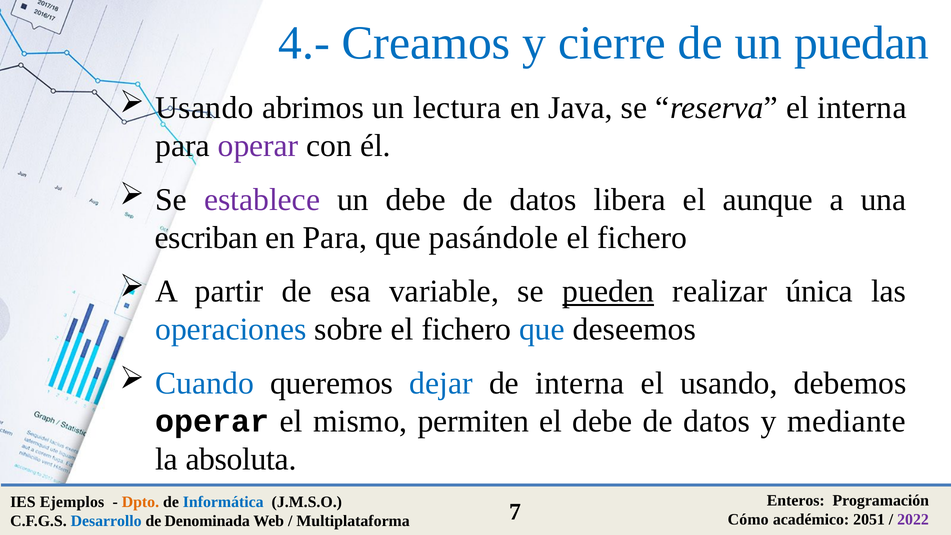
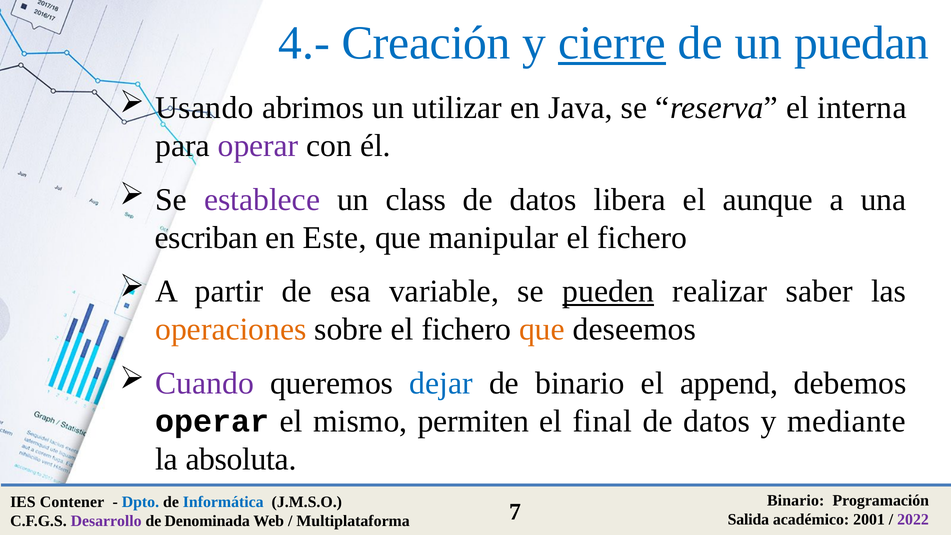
Creamos: Creamos -> Creación
cierre underline: none -> present
lectura: lectura -> utilizar
un debe: debe -> class
en Para: Para -> Este
pasándole: pasándole -> manipular
única: única -> saber
operaciones colour: blue -> orange
que at (542, 329) colour: blue -> orange
Cuando colour: blue -> purple
de interna: interna -> binario
el usando: usando -> append
el debe: debe -> final
Enteros at (796, 500): Enteros -> Binario
Ejemplos: Ejemplos -> Contener
Dpto colour: orange -> blue
Cómo: Cómo -> Salida
2051: 2051 -> 2001
Desarrollo colour: blue -> purple
